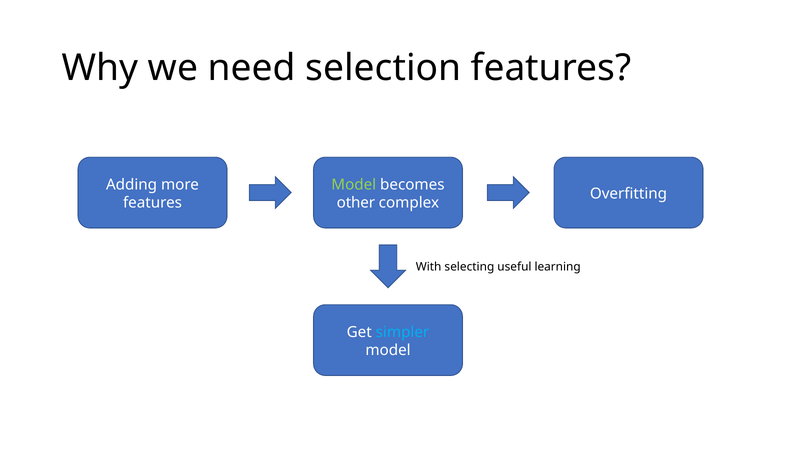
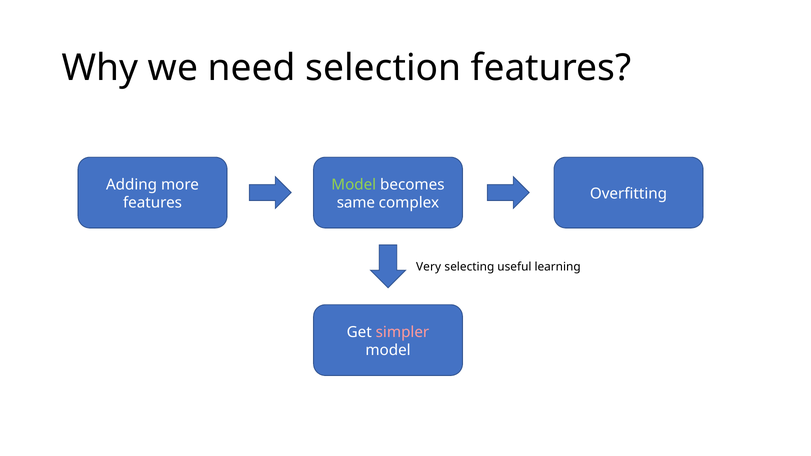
other: other -> same
With: With -> Very
simpler colour: light blue -> pink
